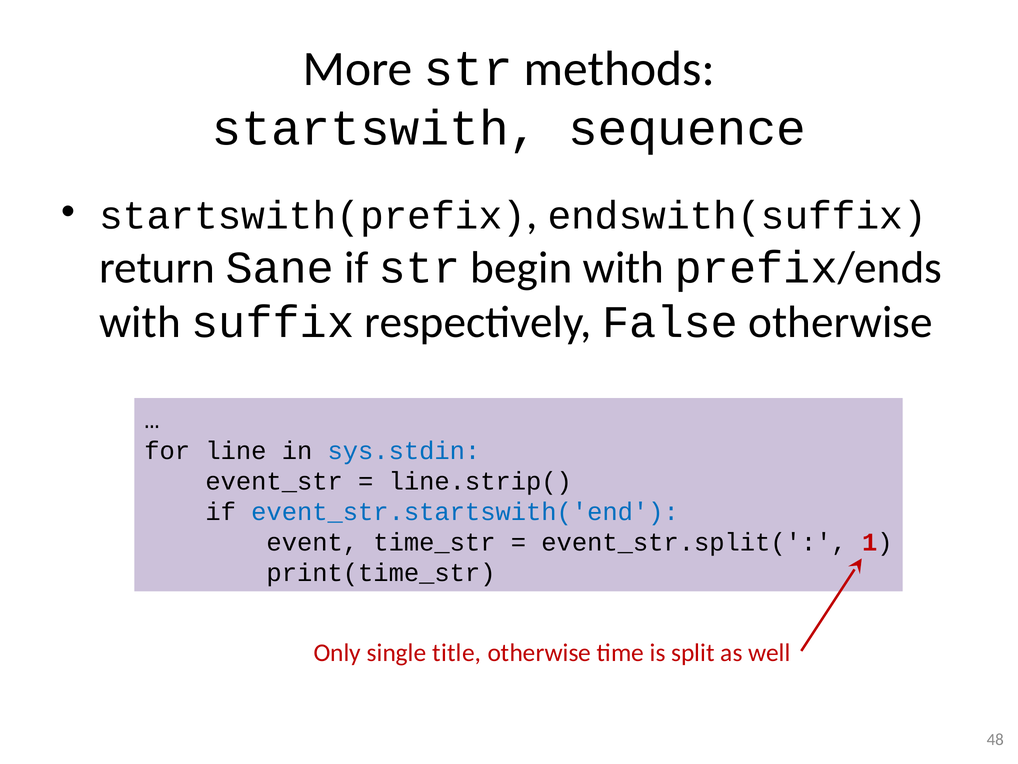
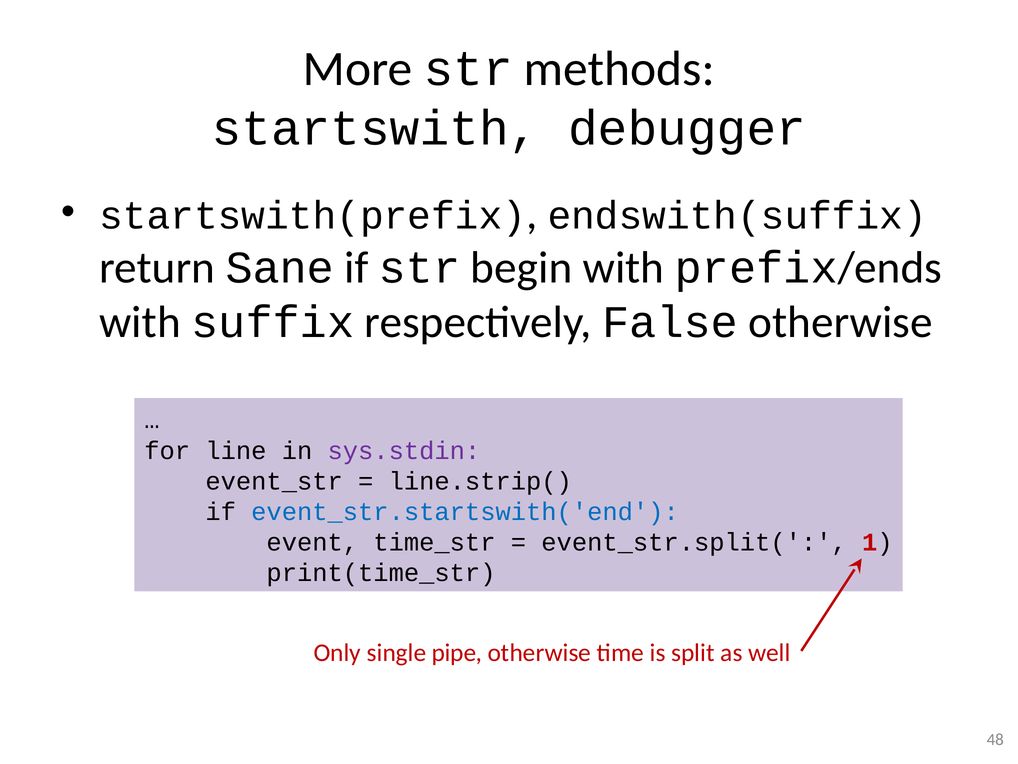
sequence: sequence -> debugger
sys.stdin colour: blue -> purple
title: title -> pipe
